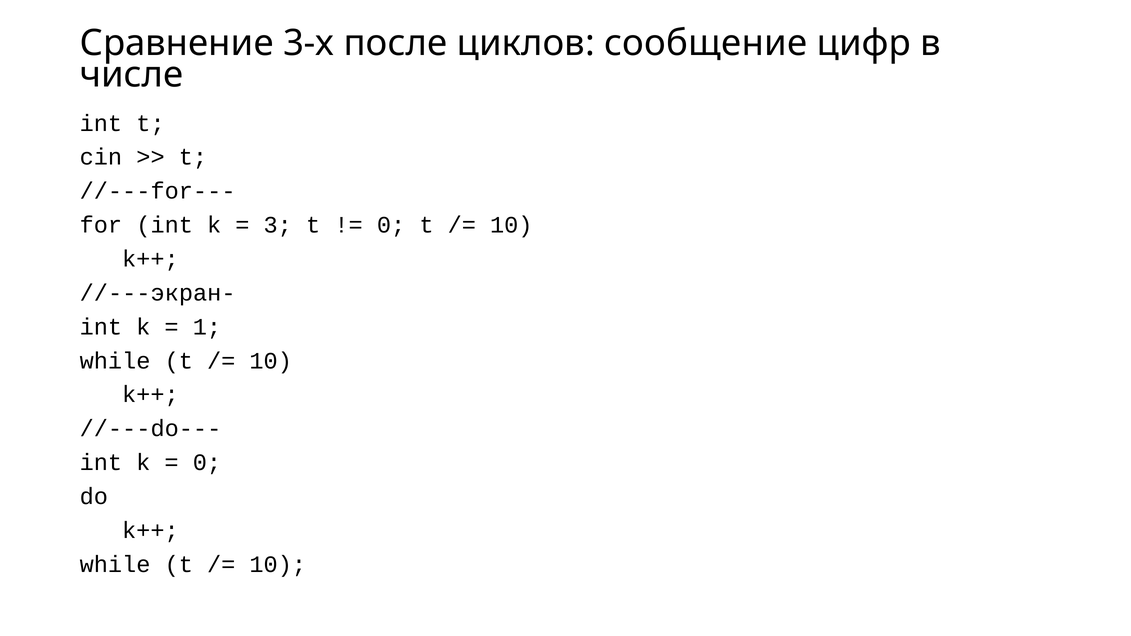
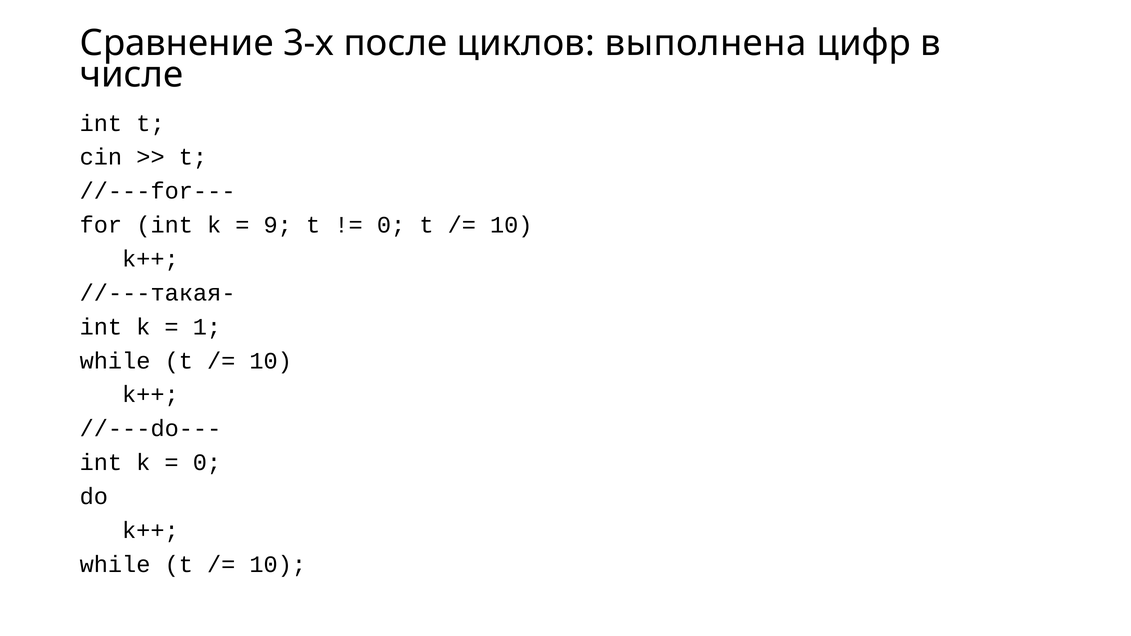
сообщение: сообщение -> выполнена
3: 3 -> 9
//---экран-: //---экран- -> //---такая-
